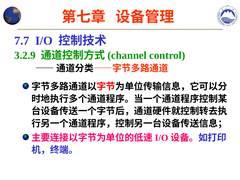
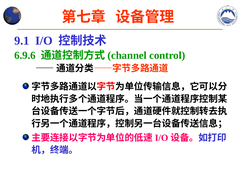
7.7: 7.7 -> 9.1
3.2.9: 3.2.9 -> 6.9.6
